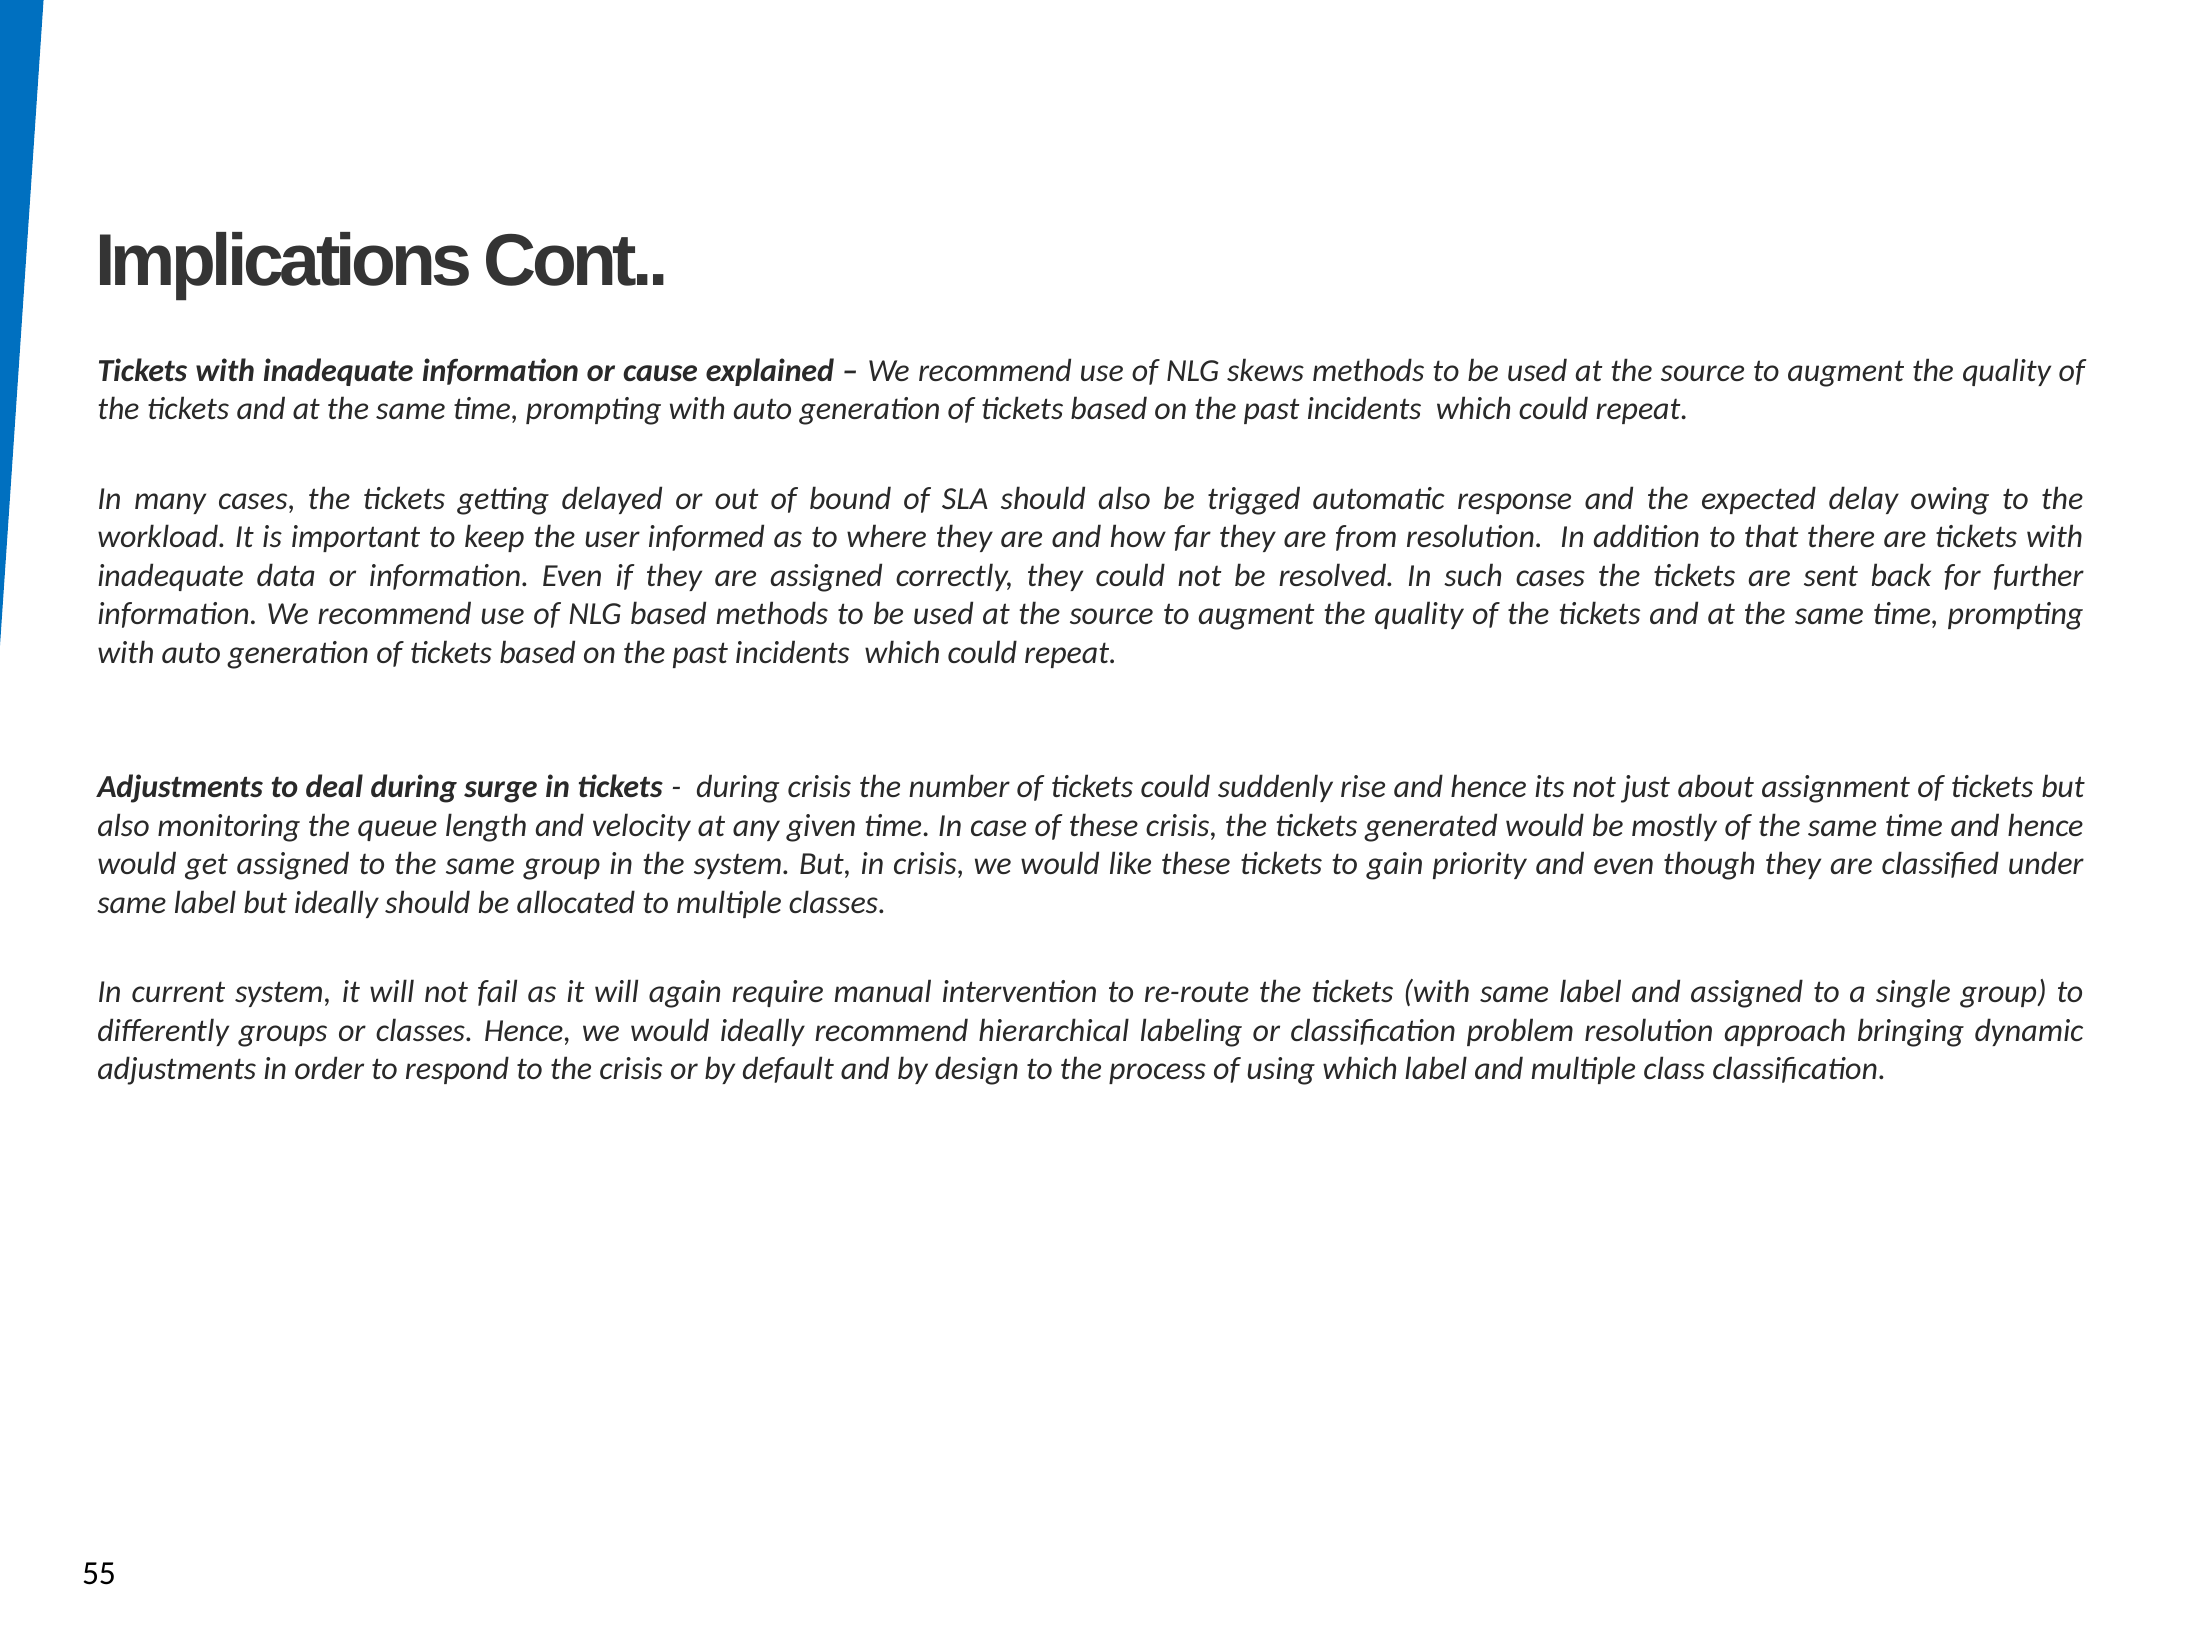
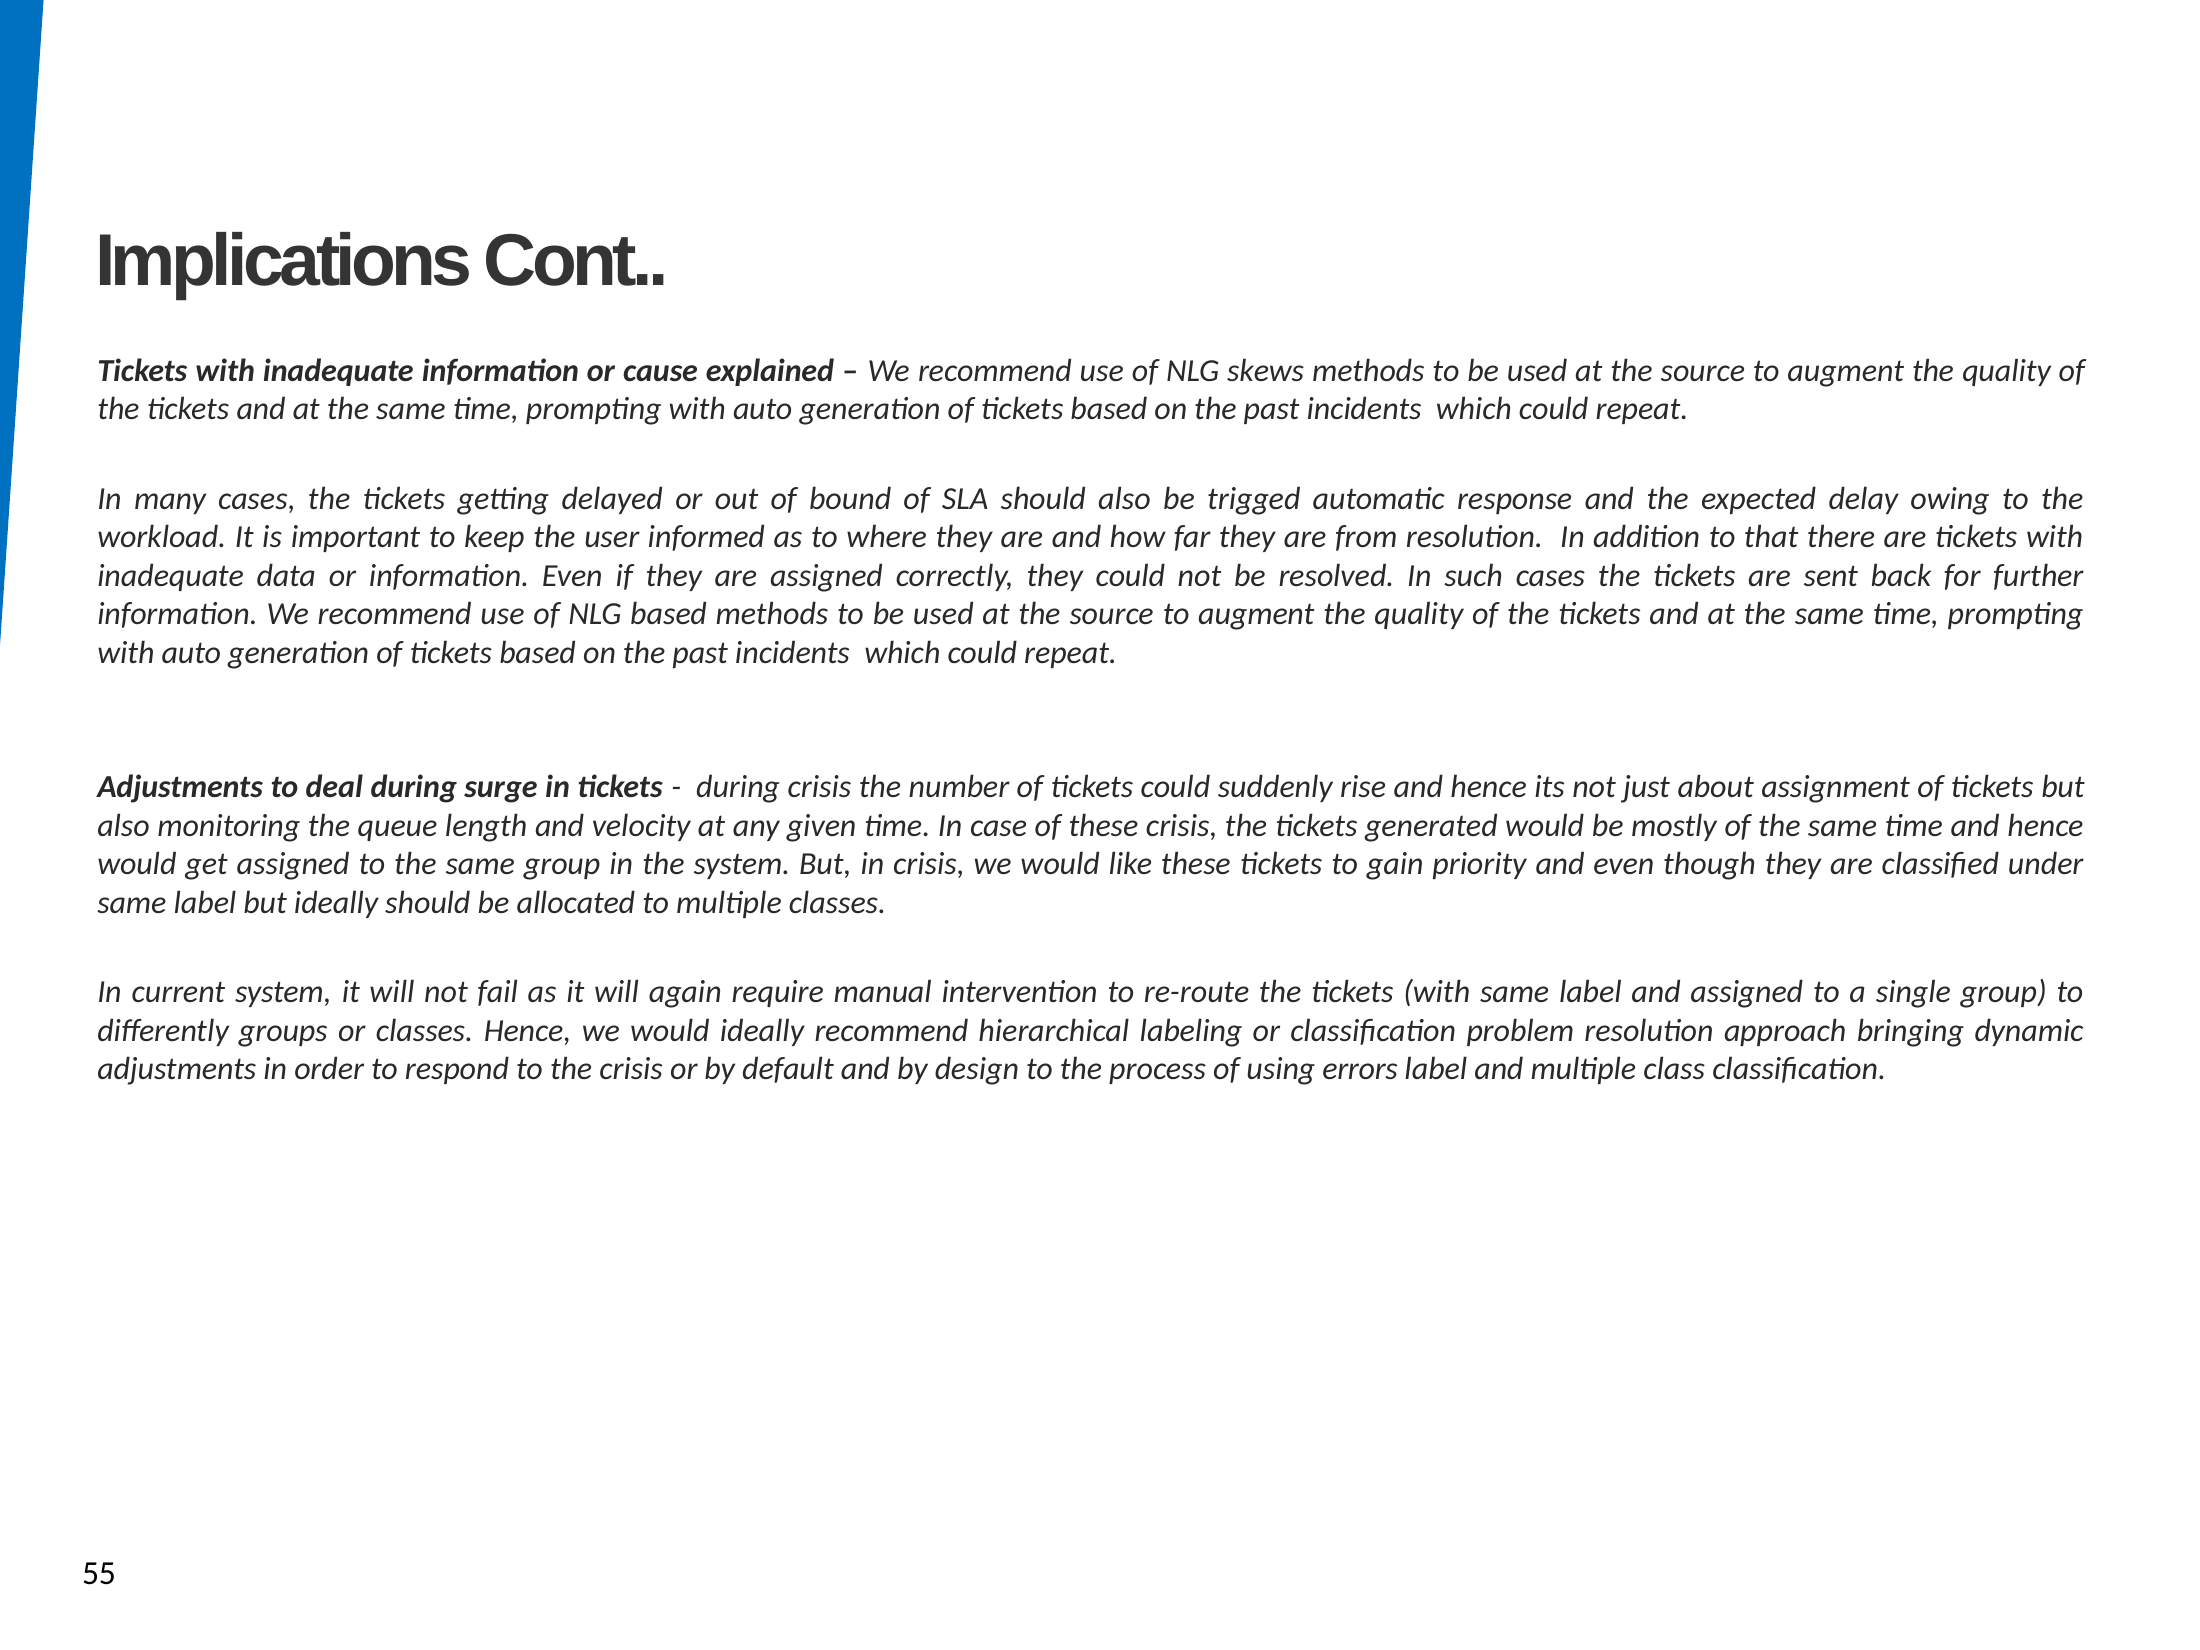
using which: which -> errors
